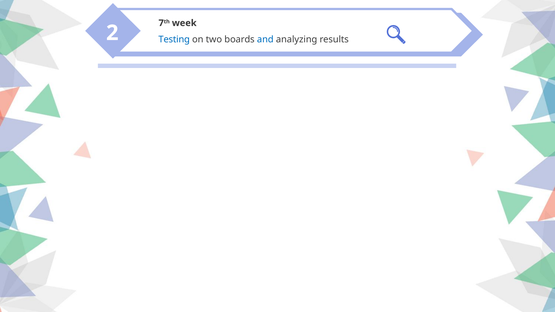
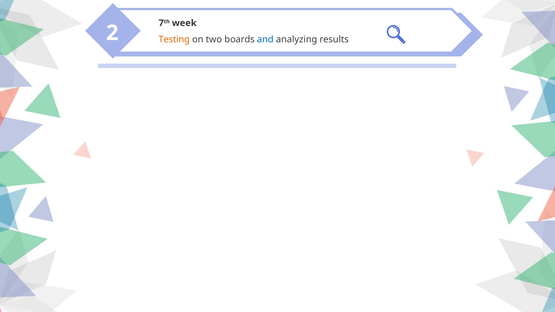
Testing colour: blue -> orange
